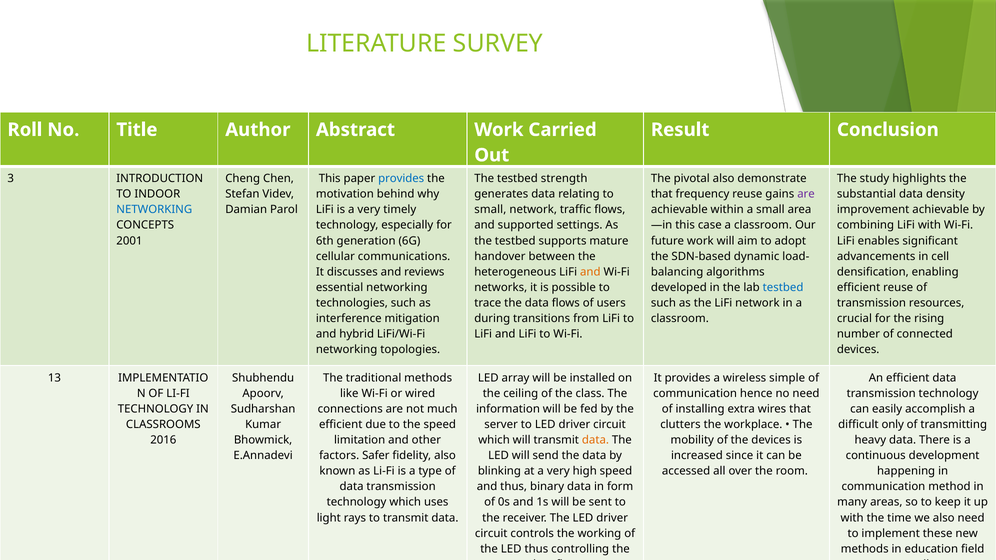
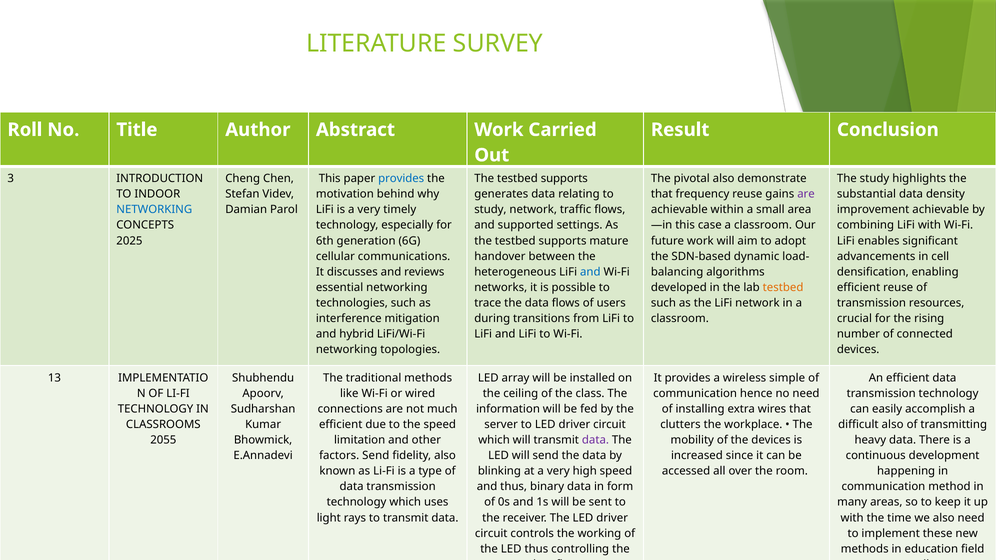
strength at (564, 179): strength -> supports
small at (490, 210): small -> study
2001: 2001 -> 2025
and at (590, 272) colour: orange -> blue
testbed at (783, 288) colour: blue -> orange
difficult only: only -> also
2016: 2016 -> 2055
data at (595, 440) colour: orange -> purple
factors Safer: Safer -> Send
